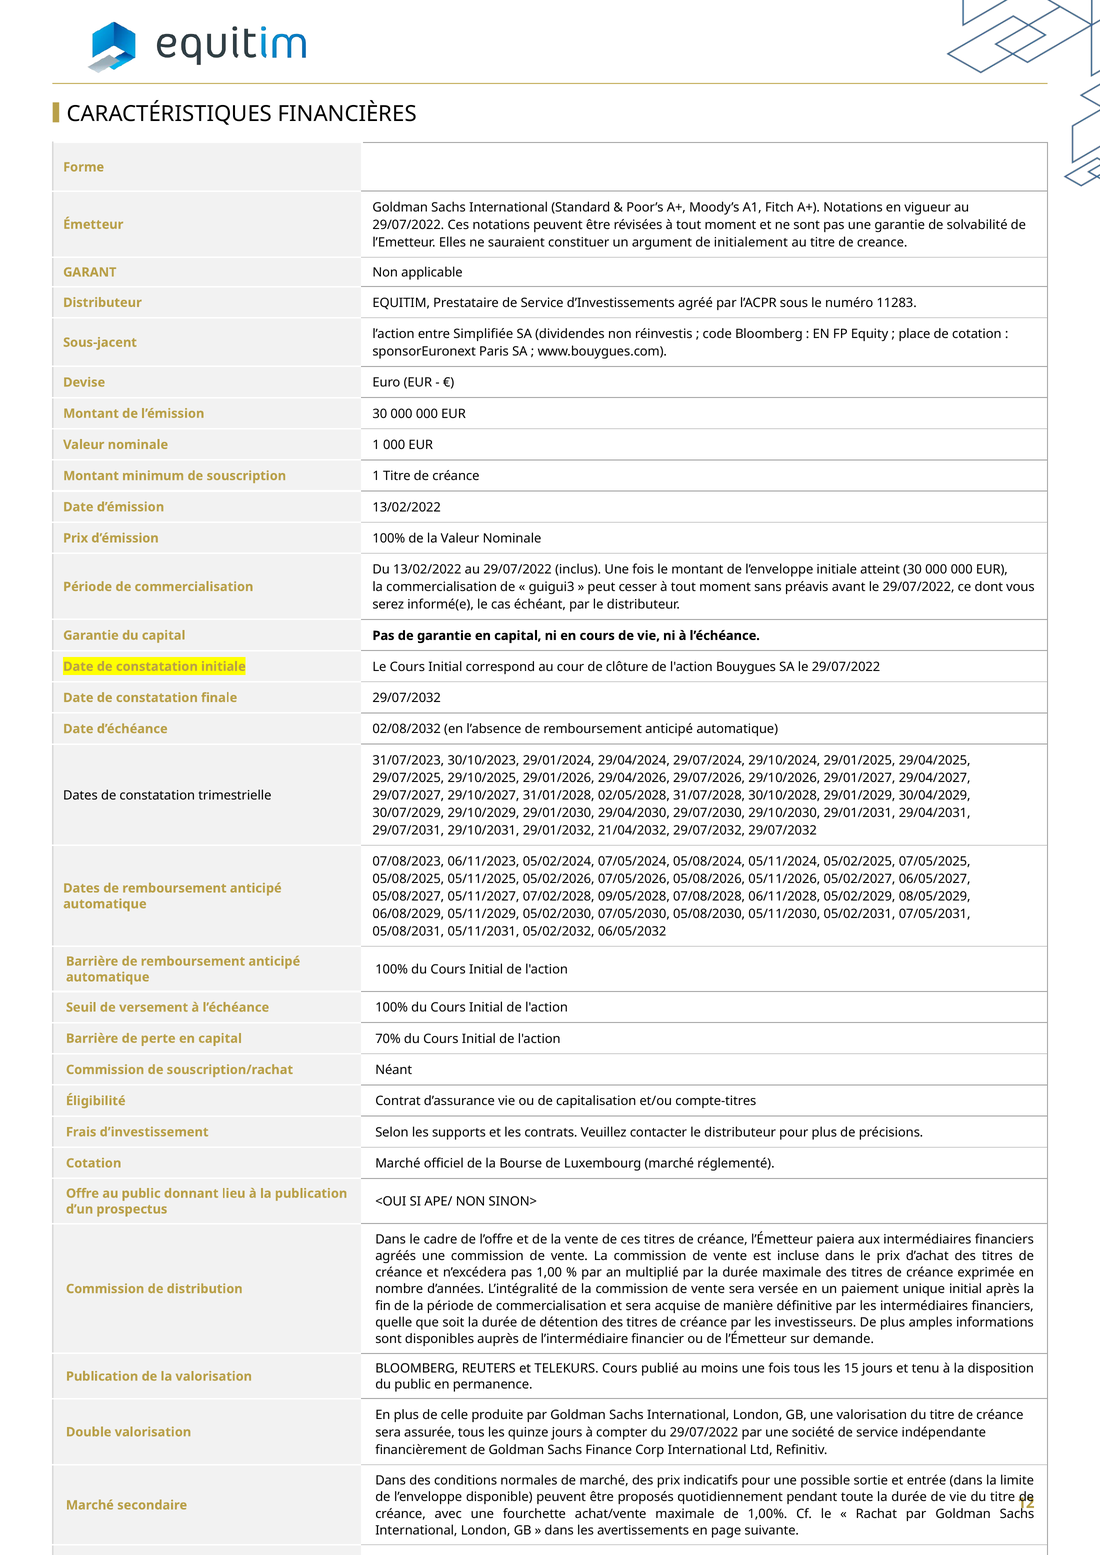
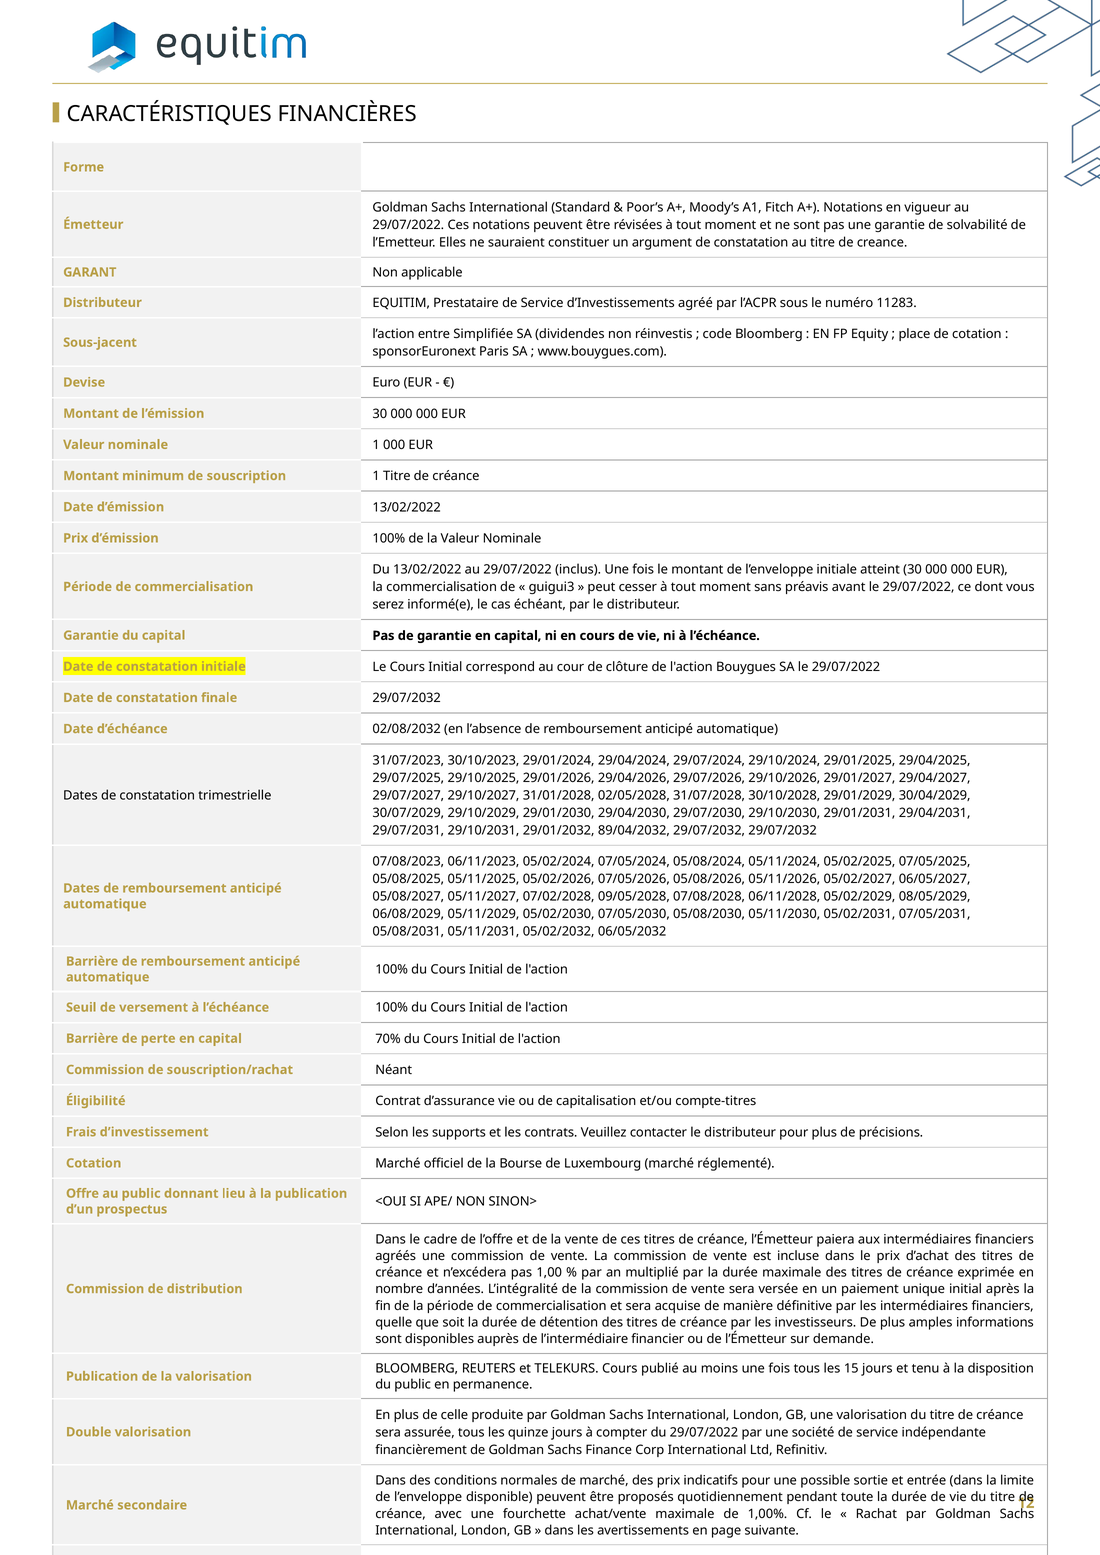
argument de initialement: initialement -> constatation
21/04/2032: 21/04/2032 -> 89/04/2032
